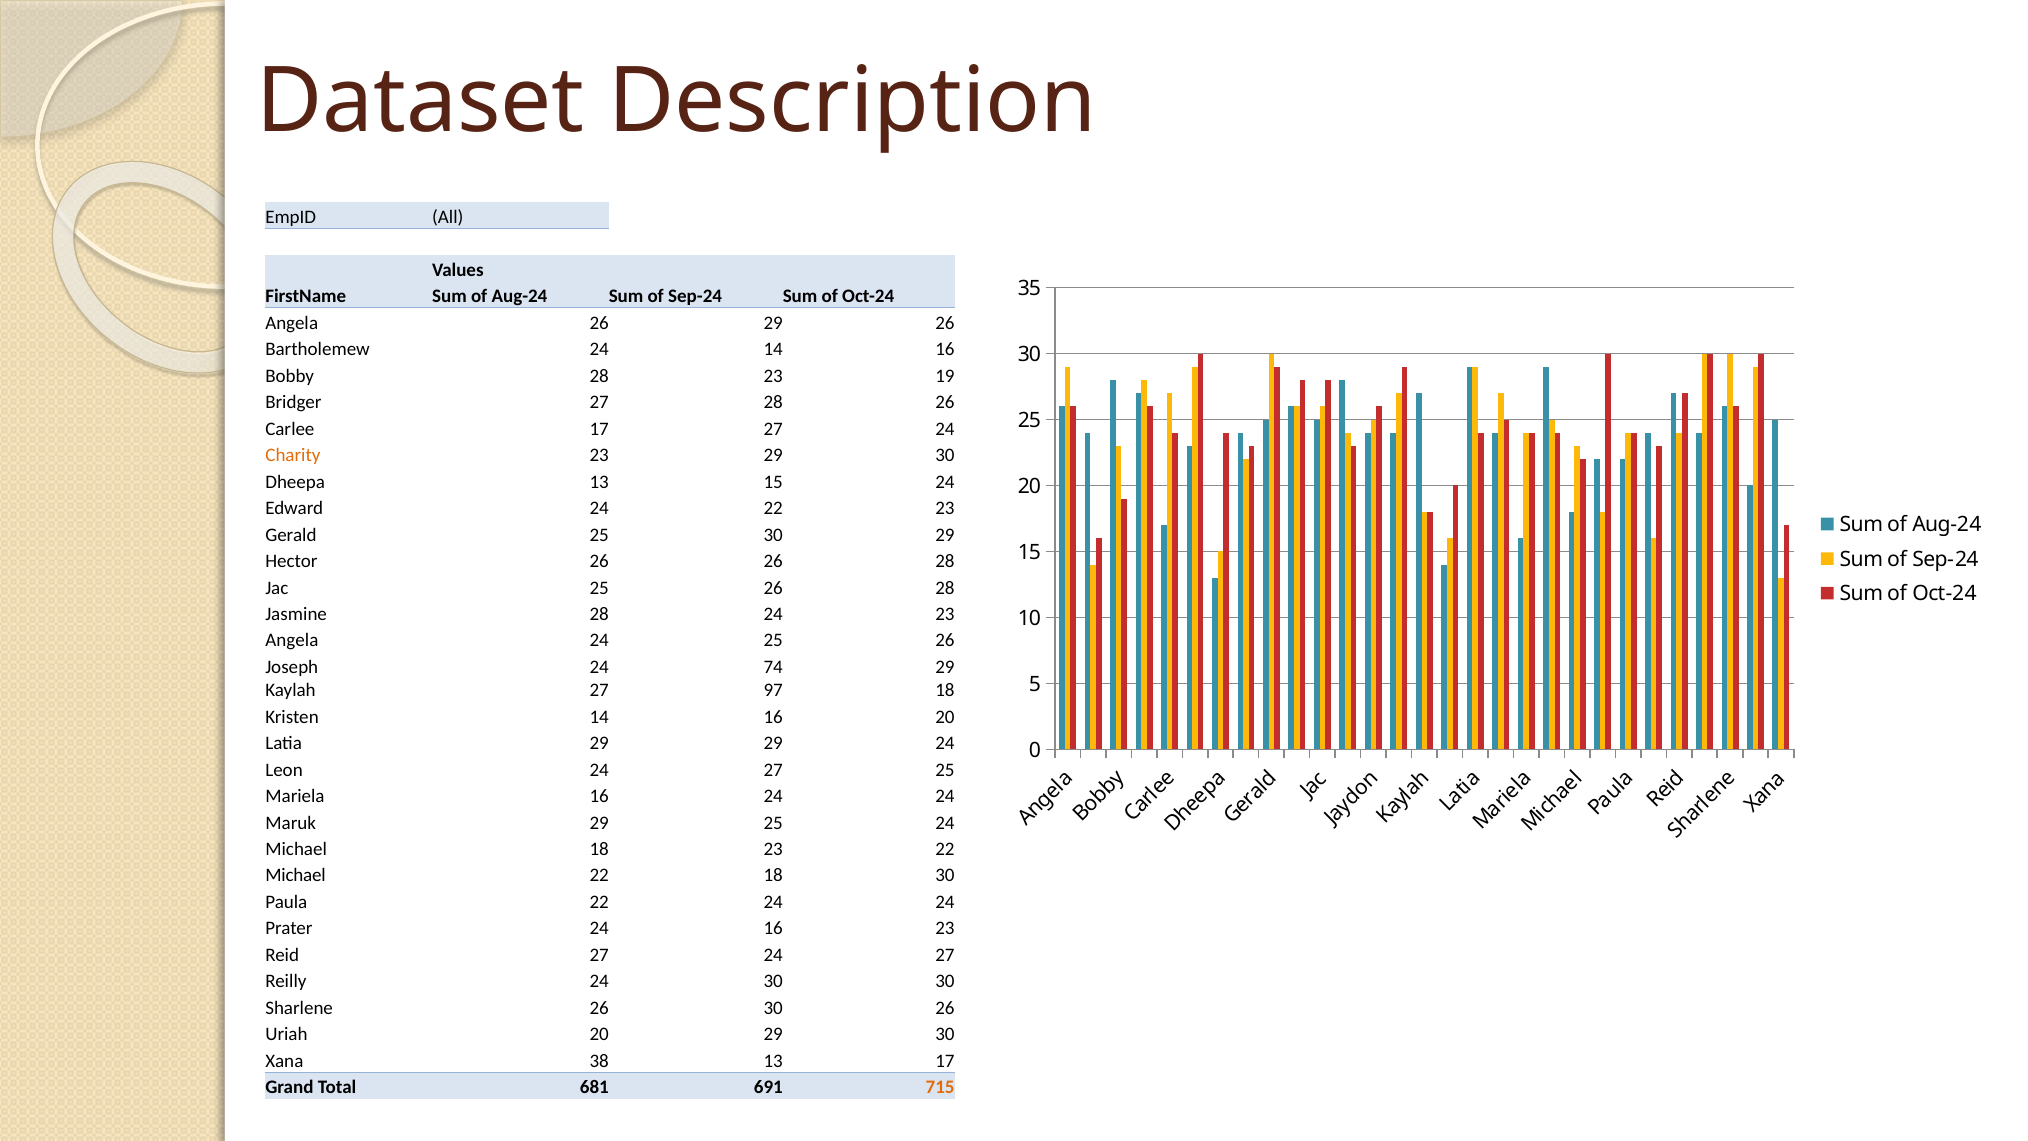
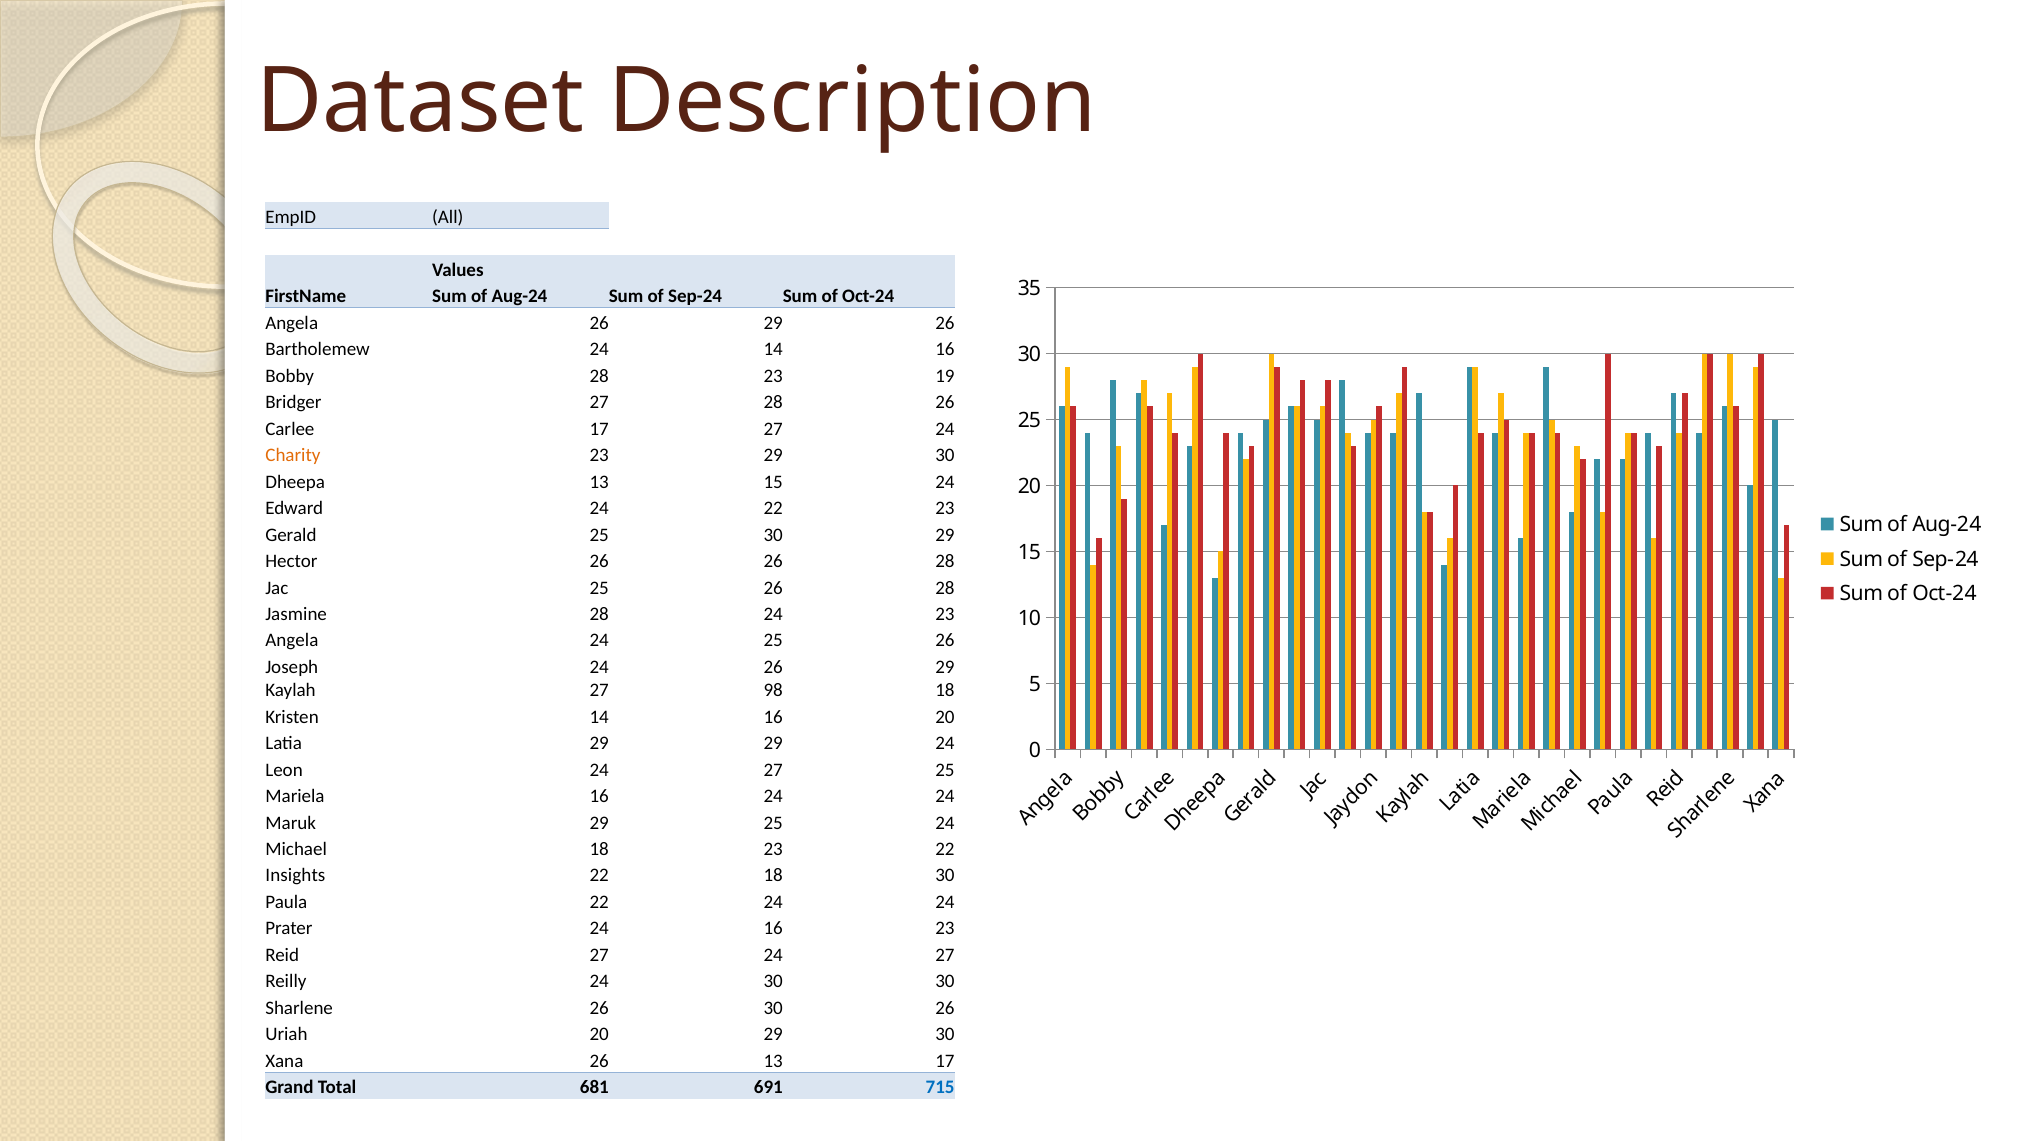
24 74: 74 -> 26
97: 97 -> 98
Michael at (296, 875): Michael -> Insights
Xana 38: 38 -> 26
715 colour: orange -> blue
